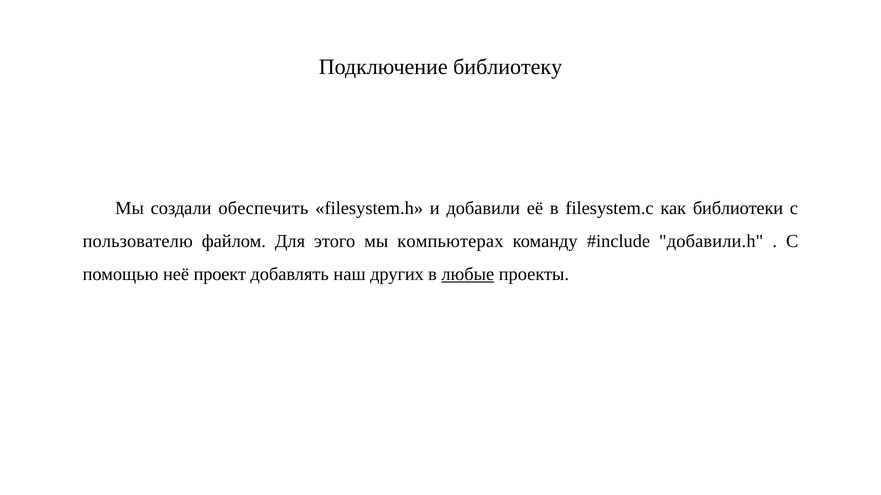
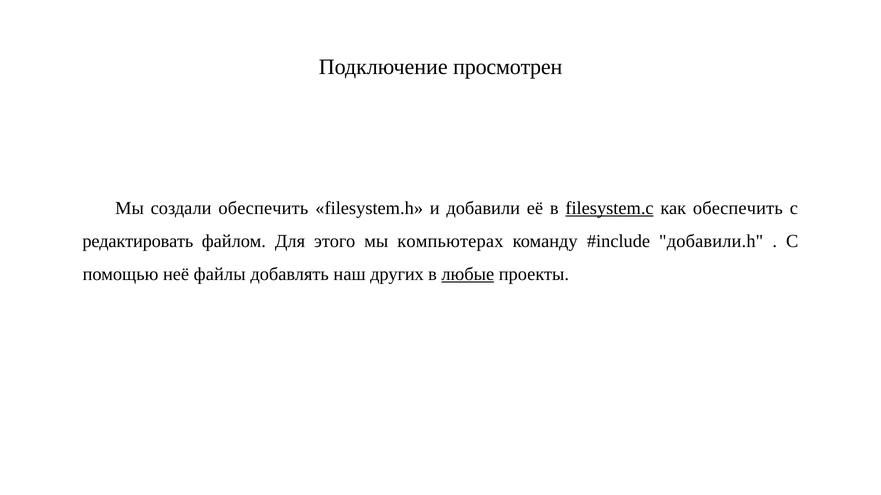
библиотеку: библиотеку -> просмотрен
filesystem.c underline: none -> present
как библиотеки: библиотеки -> обеспечить
пользователю: пользователю -> редактировать
проект: проект -> файлы
